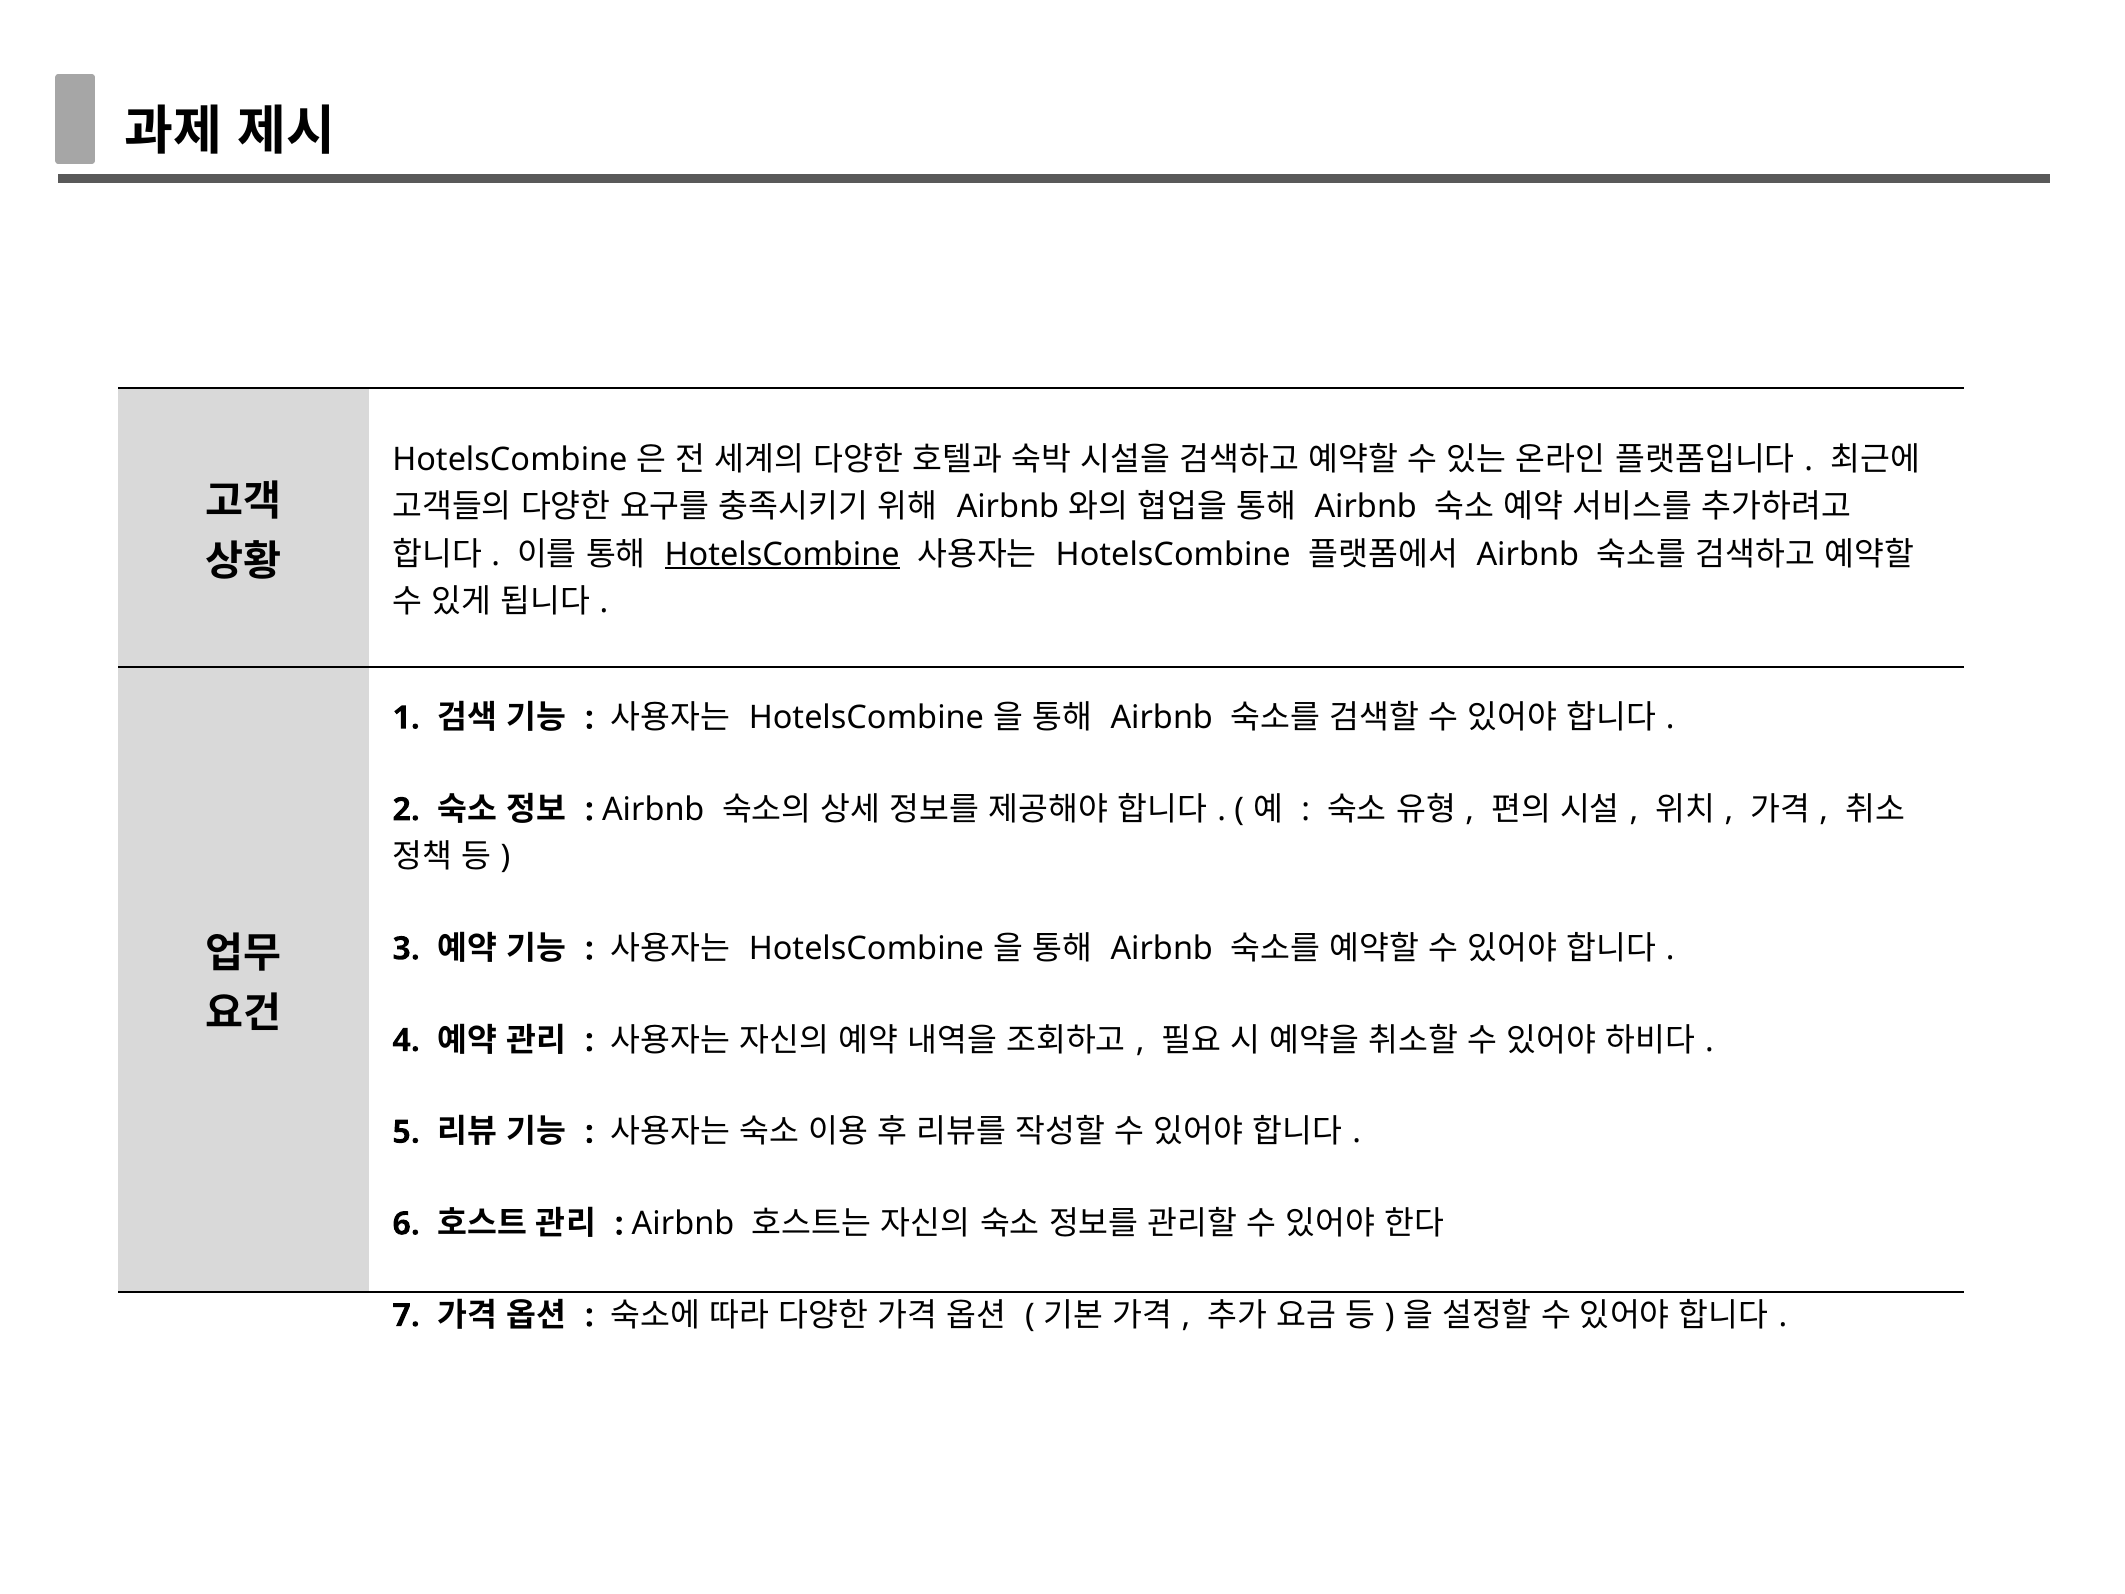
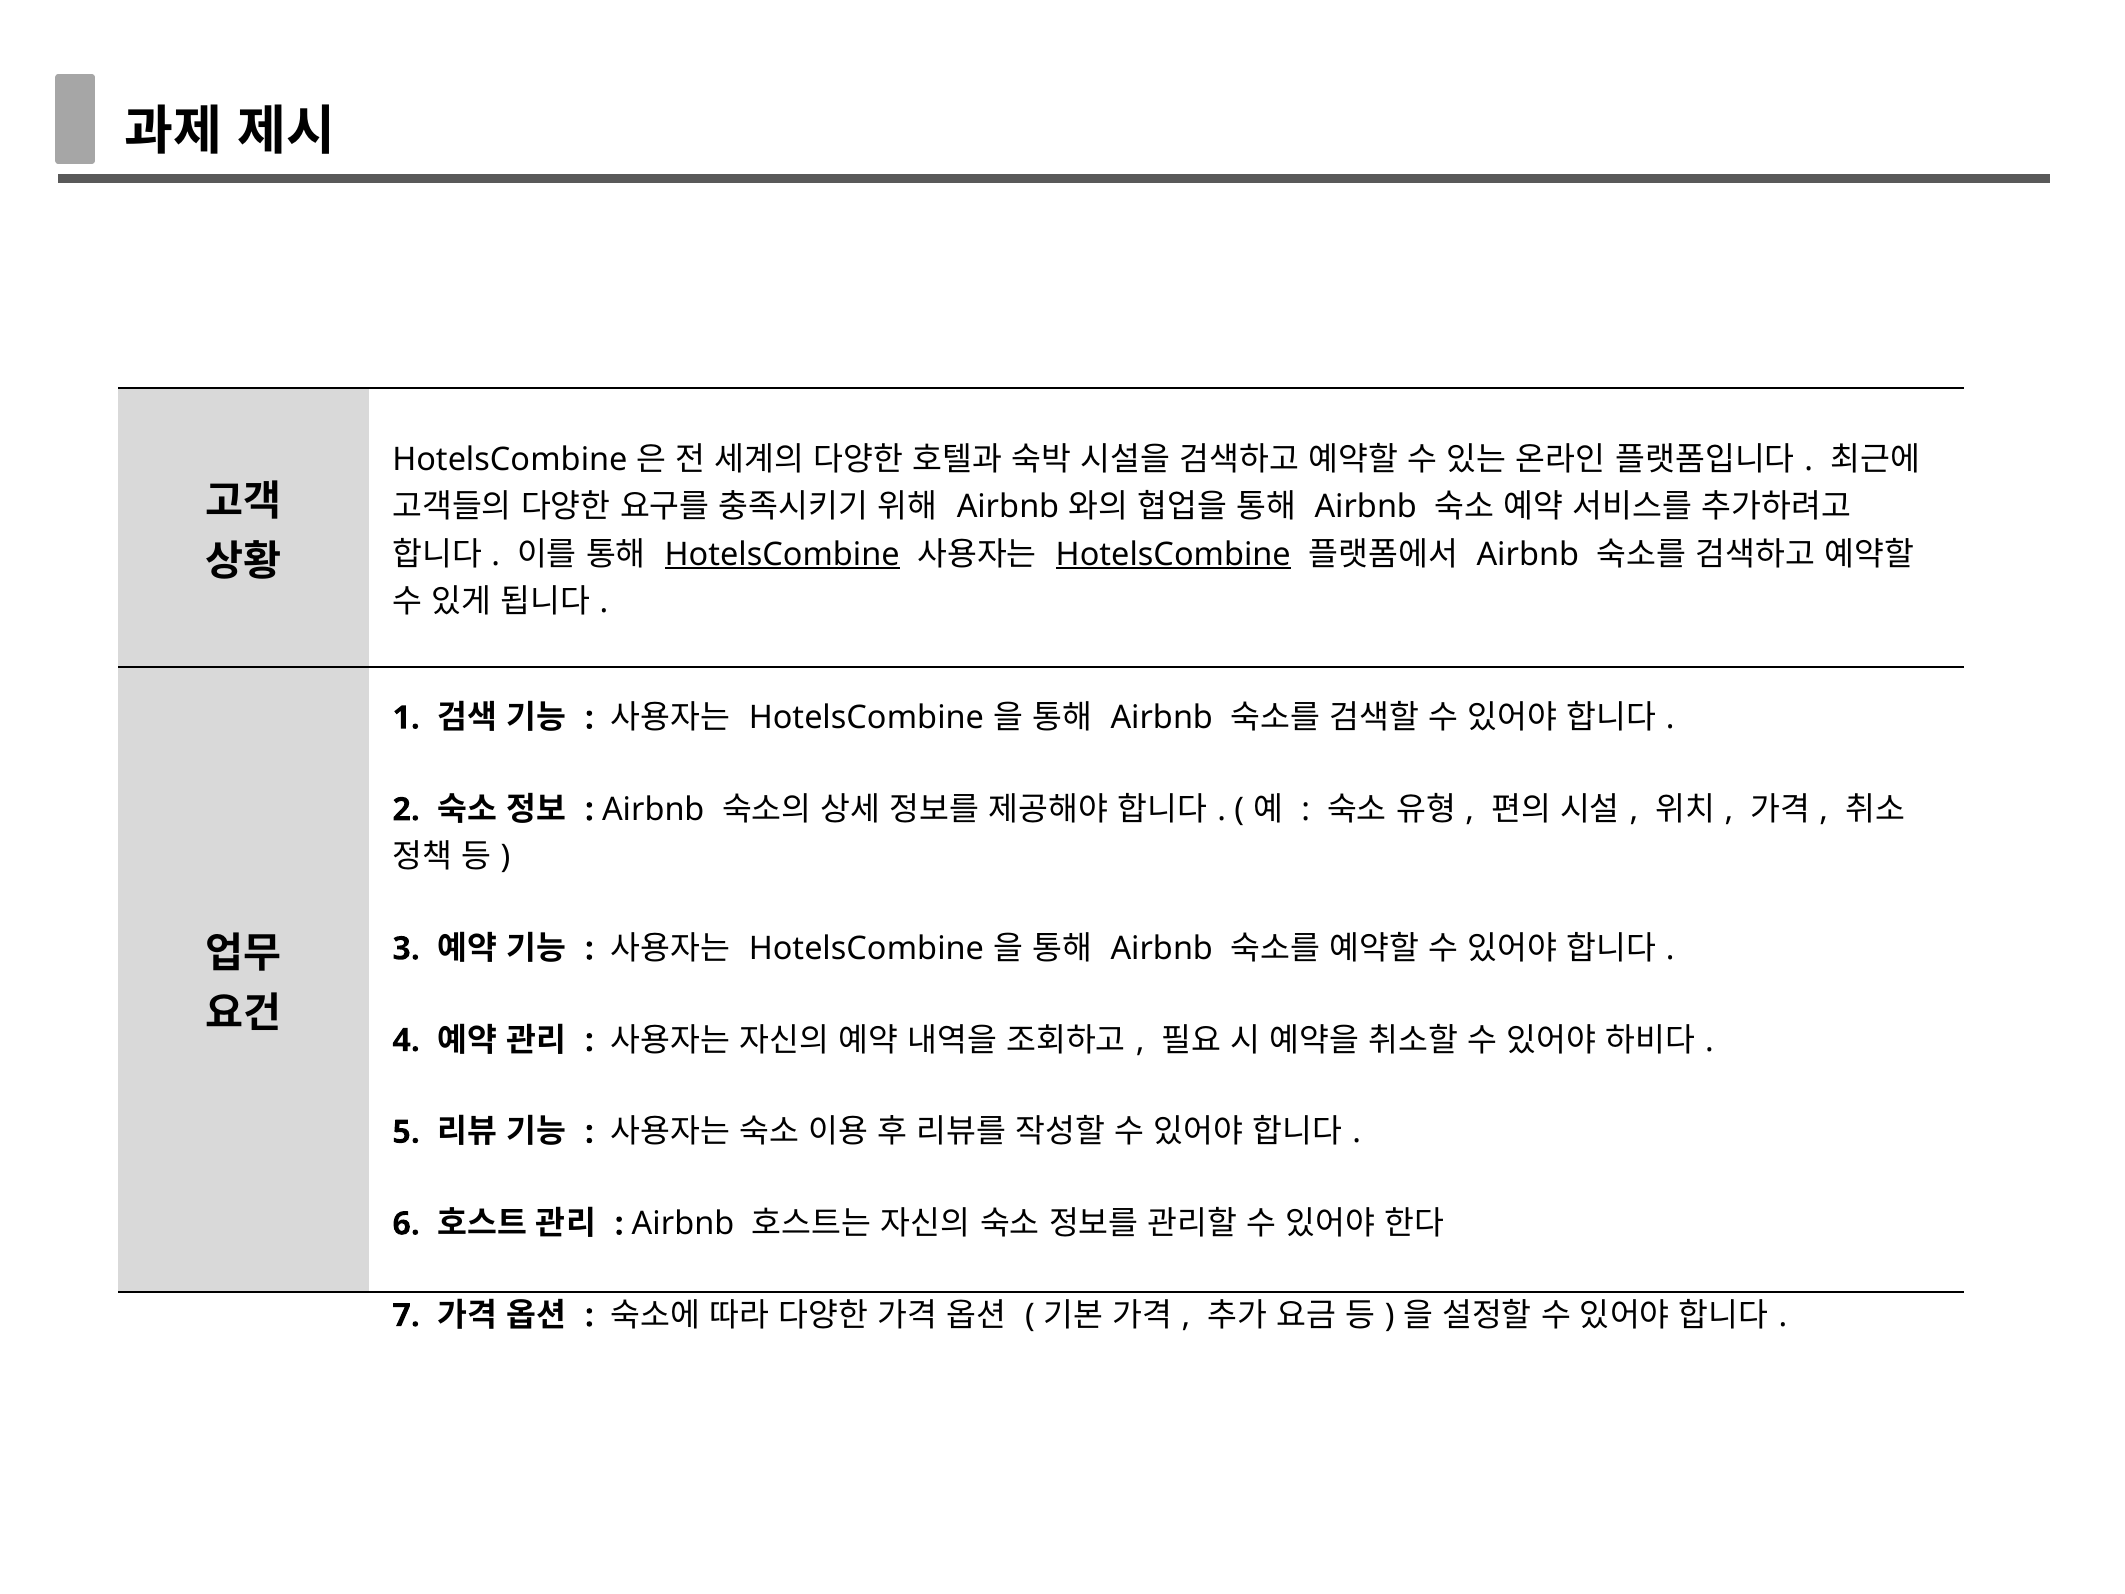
HotelsCombine at (1173, 554) underline: none -> present
